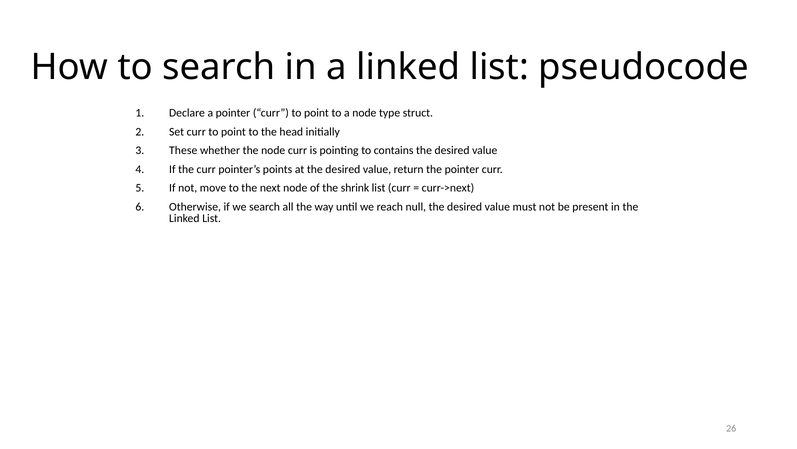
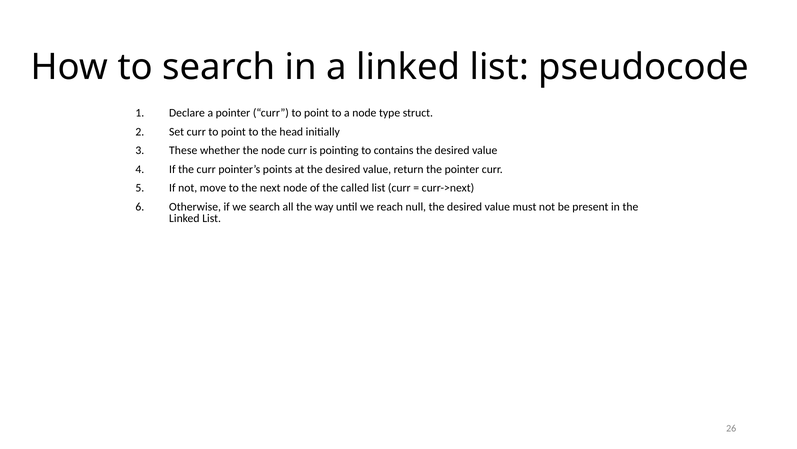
shrink: shrink -> called
